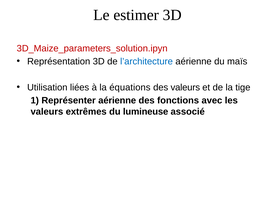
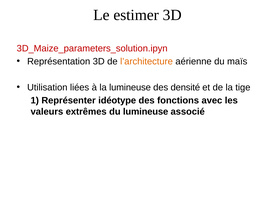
l’architecture colour: blue -> orange
la équations: équations -> lumineuse
des valeurs: valeurs -> densité
Représenter aérienne: aérienne -> idéotype
